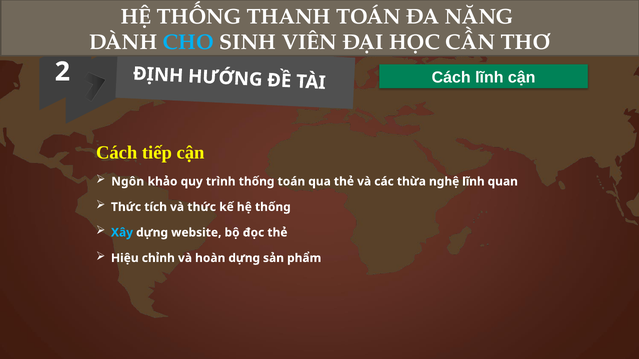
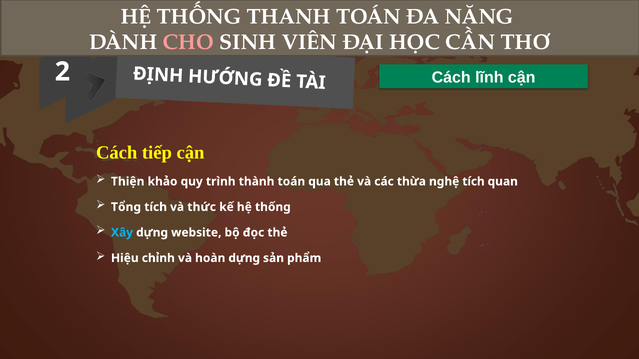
CHO colour: light blue -> pink
Ngôn: Ngôn -> Thiện
trình thống: thống -> thành
nghệ lĩnh: lĩnh -> tích
Thức at (126, 207): Thức -> Tổng
